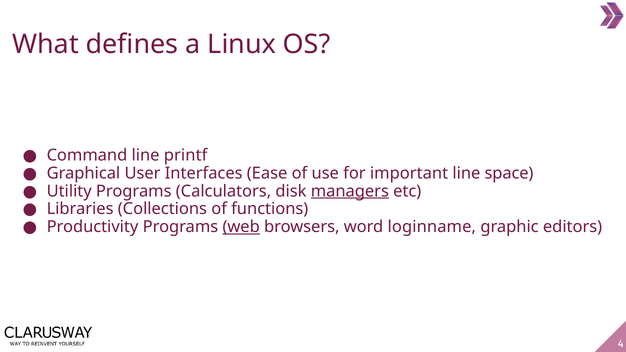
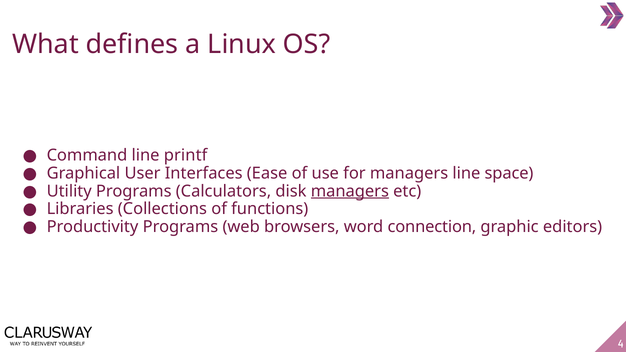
for important: important -> managers
web underline: present -> none
loginname: loginname -> connection
